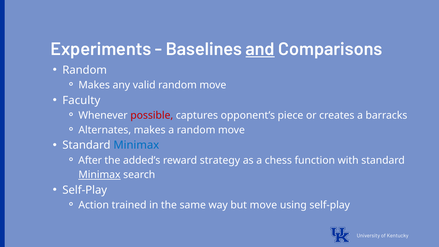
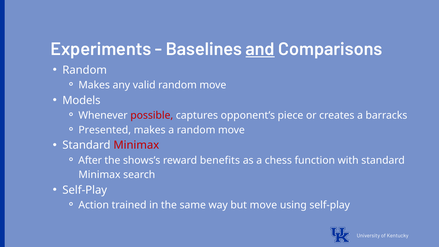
Faculty: Faculty -> Models
Alternates: Alternates -> Presented
Minimax at (136, 145) colour: blue -> red
added’s: added’s -> shows’s
strategy: strategy -> benefits
Minimax at (99, 175) underline: present -> none
